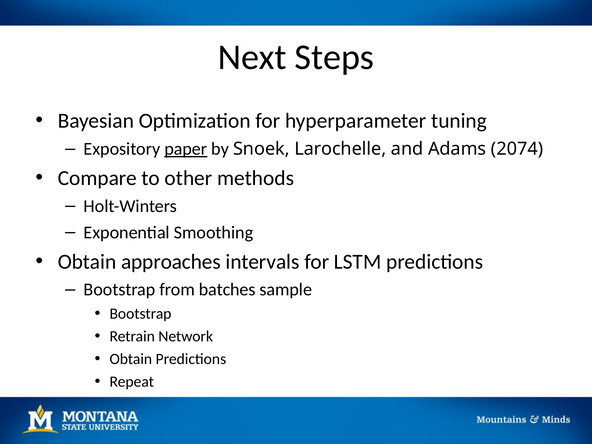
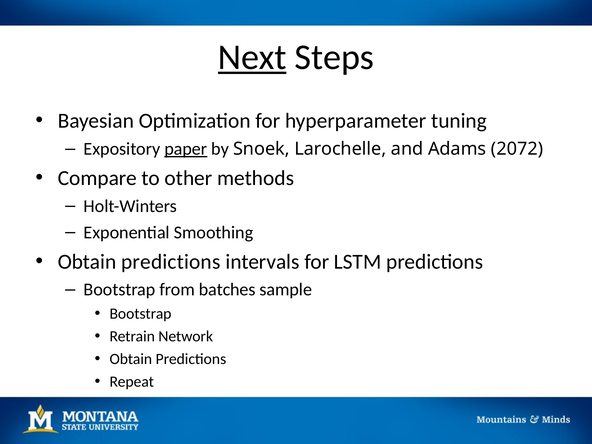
Next underline: none -> present
2074: 2074 -> 2072
approaches at (171, 262): approaches -> predictions
